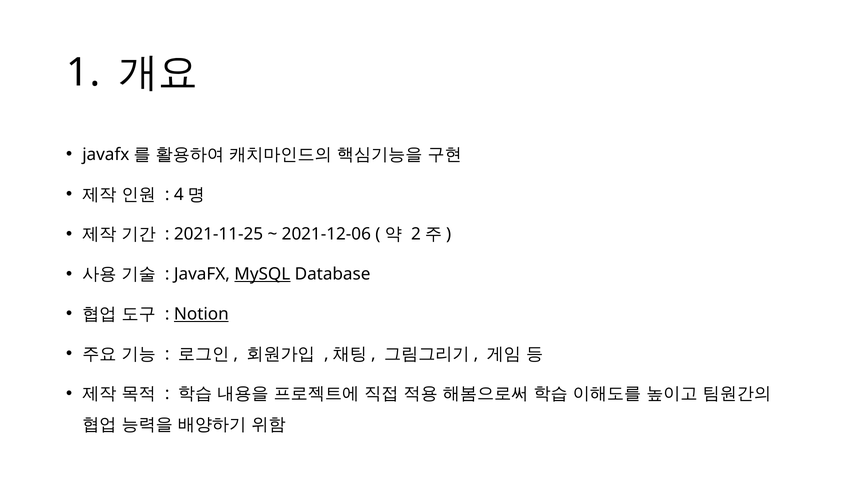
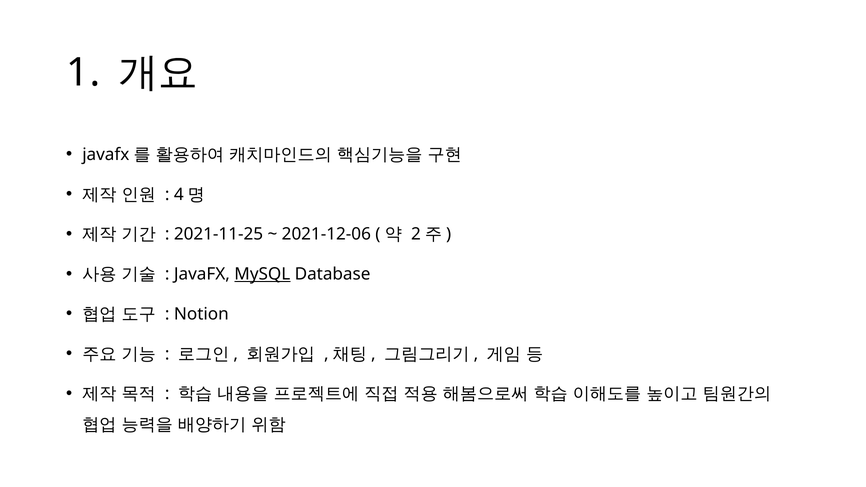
Notion underline: present -> none
